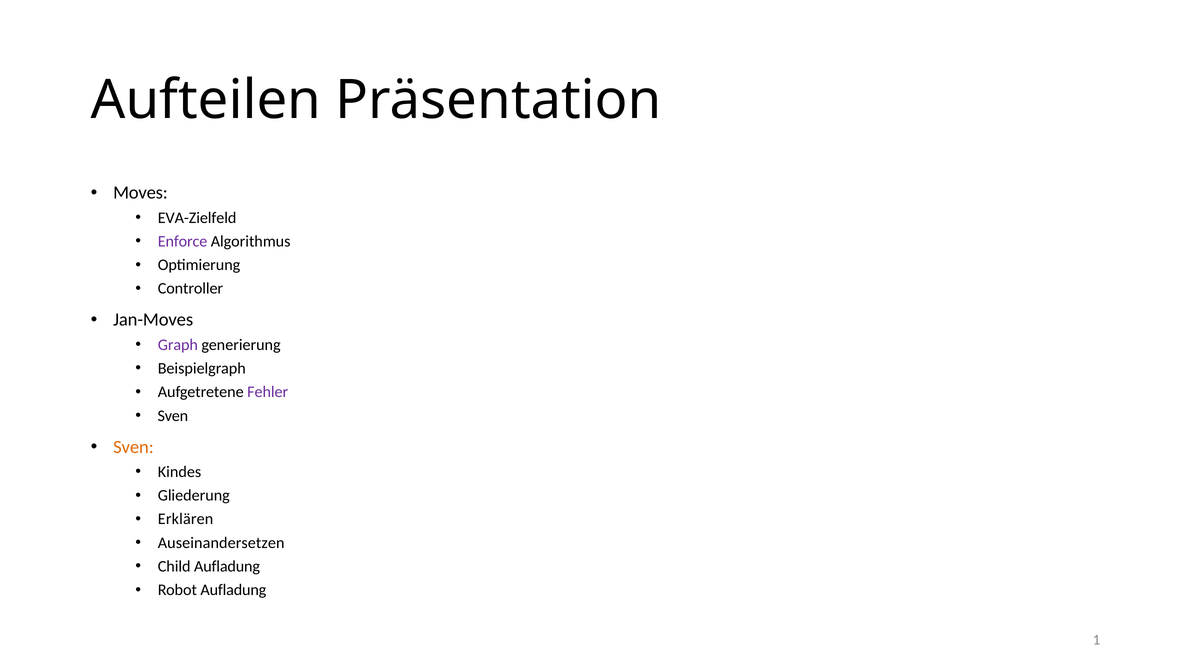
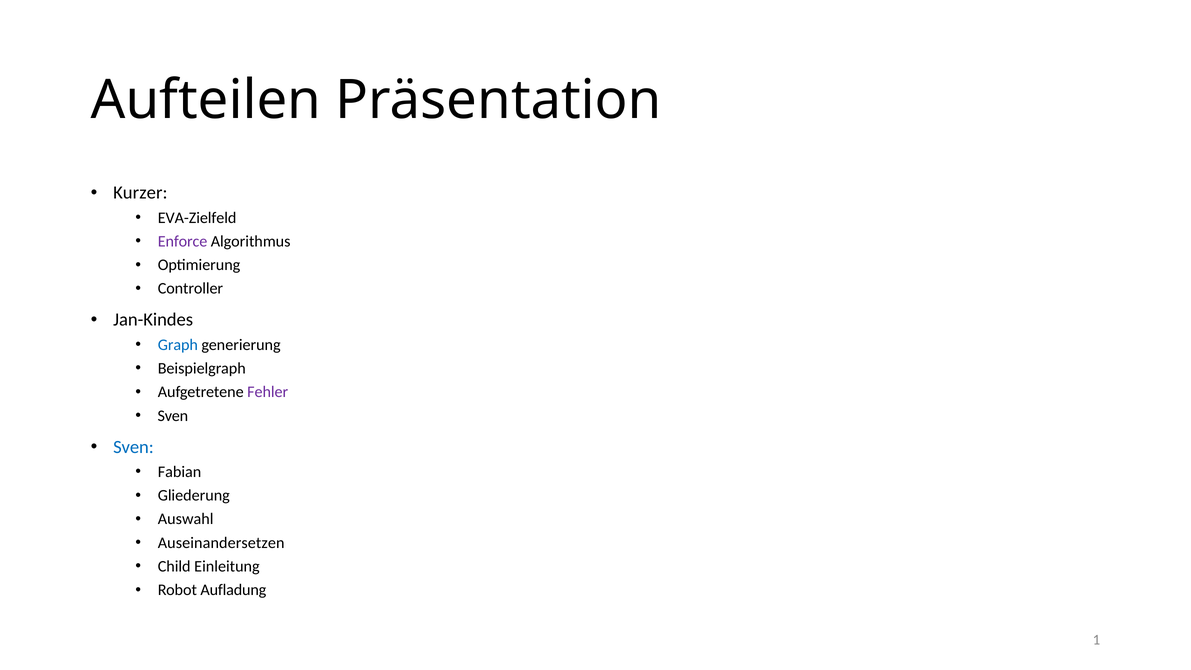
Moves: Moves -> Kurzer
Jan-Moves: Jan-Moves -> Jan-Kindes
Graph colour: purple -> blue
Sven at (133, 447) colour: orange -> blue
Kindes: Kindes -> Fabian
Erklären: Erklären -> Auswahl
Child Aufladung: Aufladung -> Einleitung
